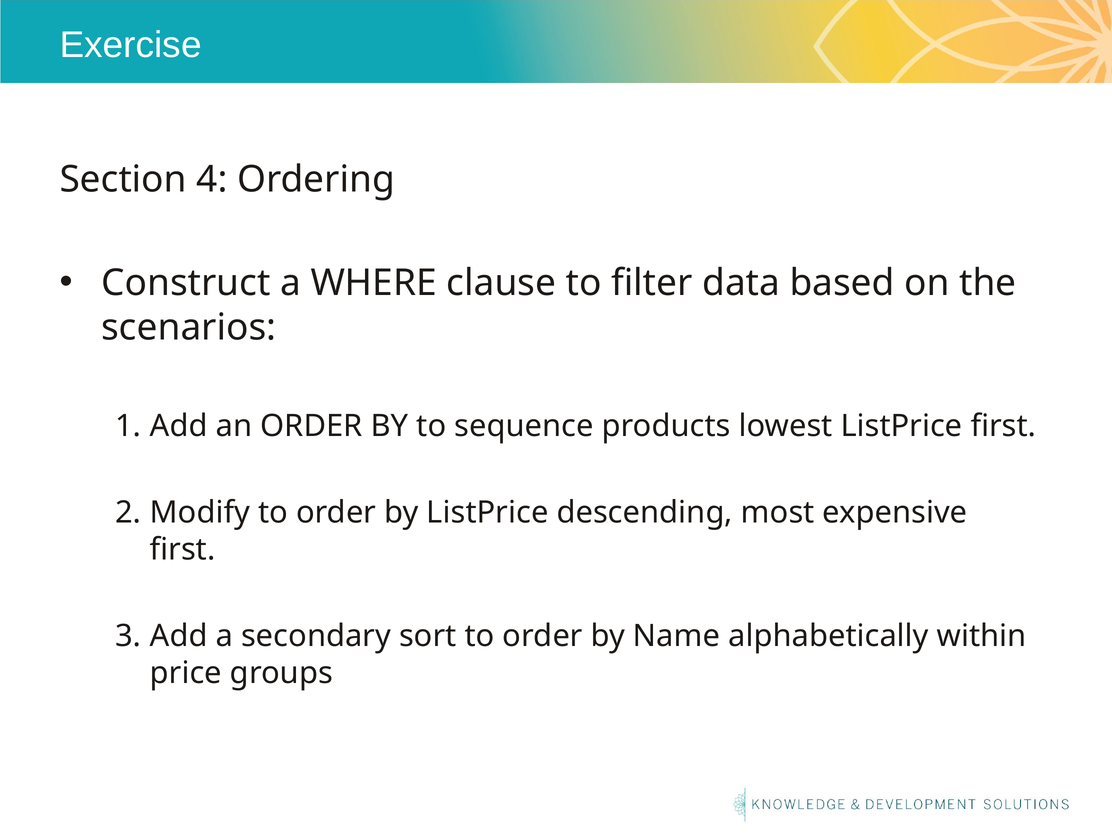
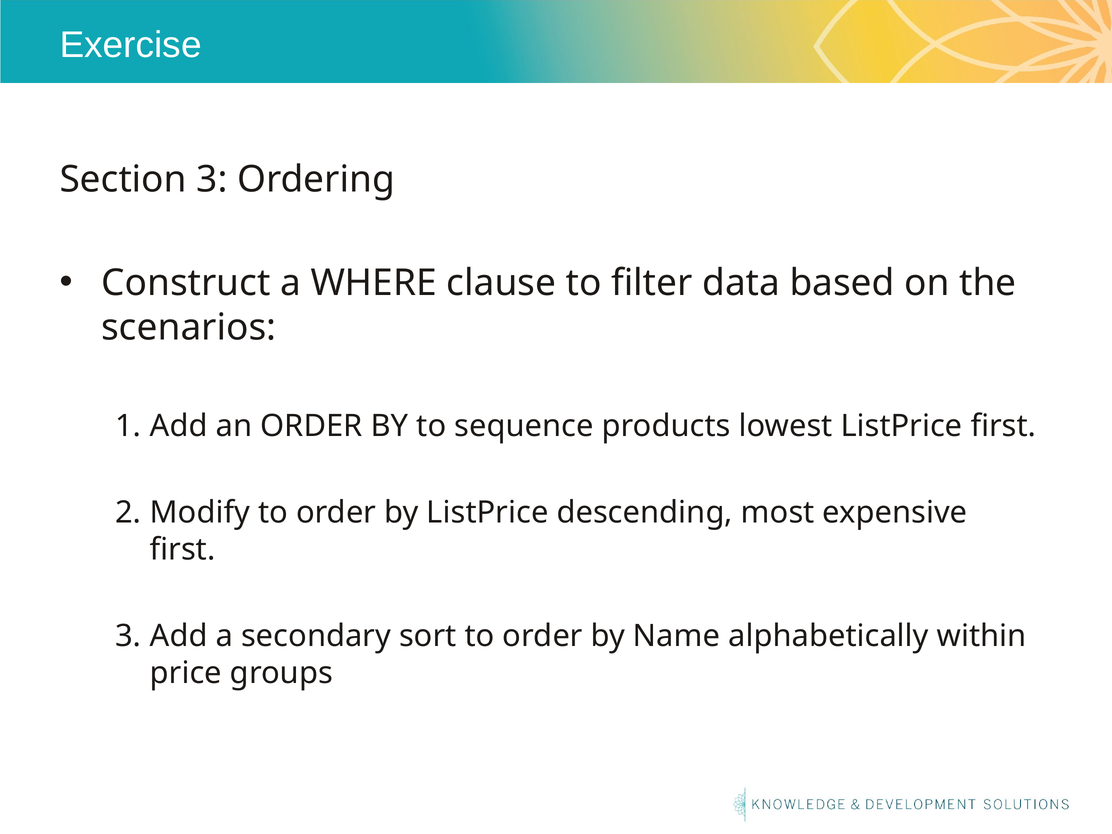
Section 4: 4 -> 3
